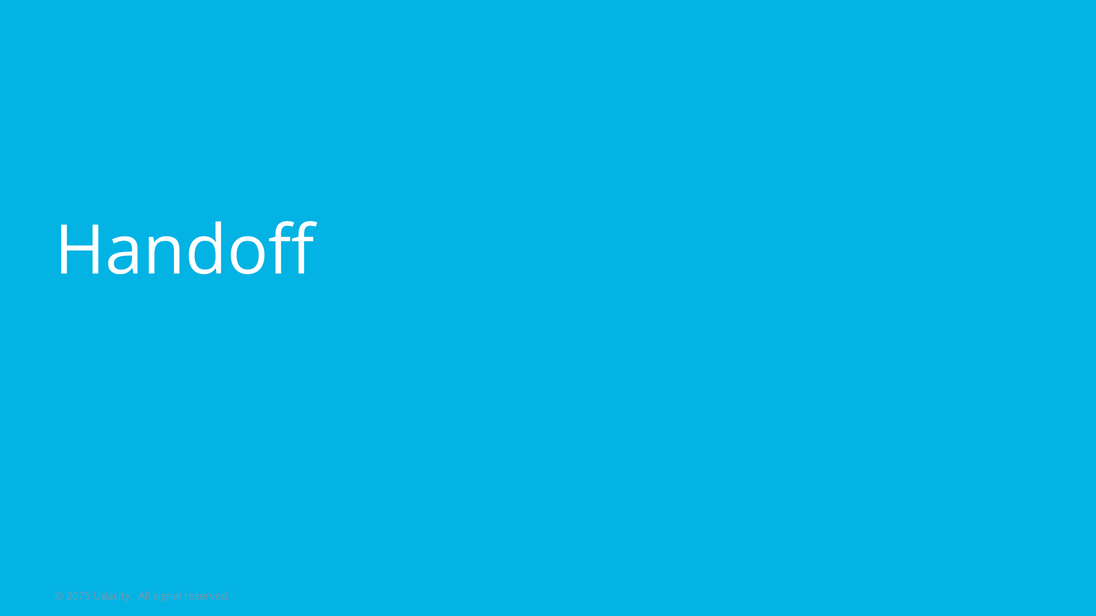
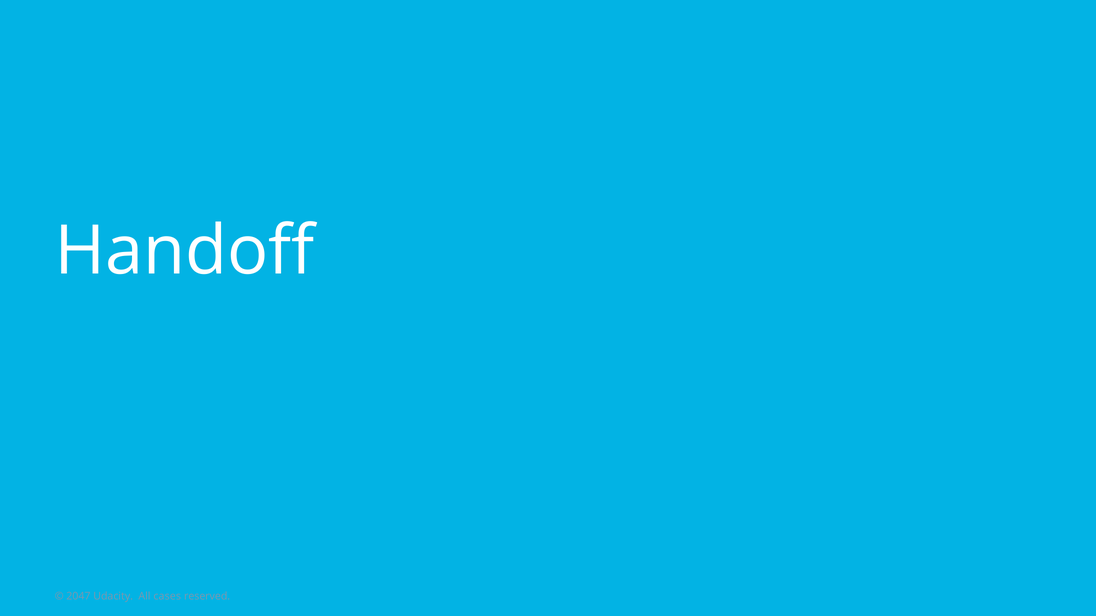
2075: 2075 -> 2047
signal: signal -> cases
